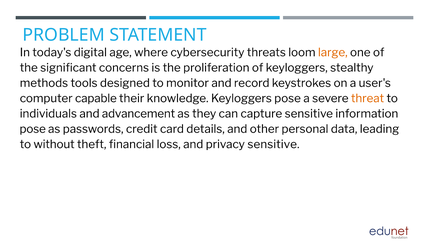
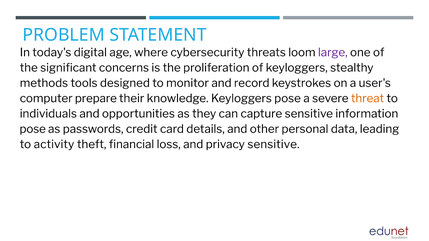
large colour: orange -> purple
capable: capable -> prepare
advancement: advancement -> opportunities
without: without -> activity
